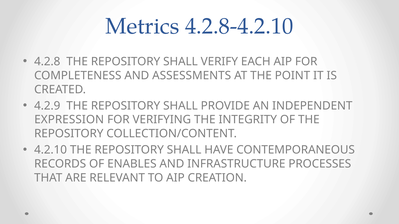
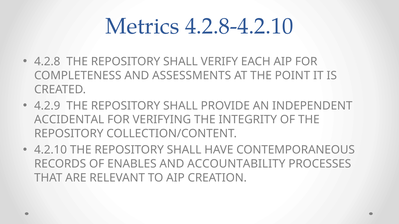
EXPRESSION: EXPRESSION -> ACCIDENTAL
INFRASTRUCTURE: INFRASTRUCTURE -> ACCOUNTABILITY
